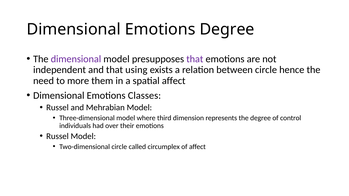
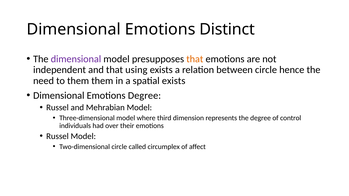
Emotions Degree: Degree -> Distinct
that at (195, 59) colour: purple -> orange
to more: more -> them
spatial affect: affect -> exists
Emotions Classes: Classes -> Degree
